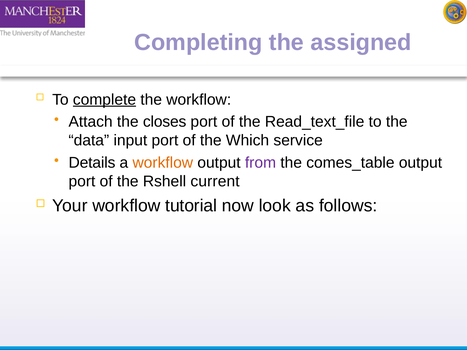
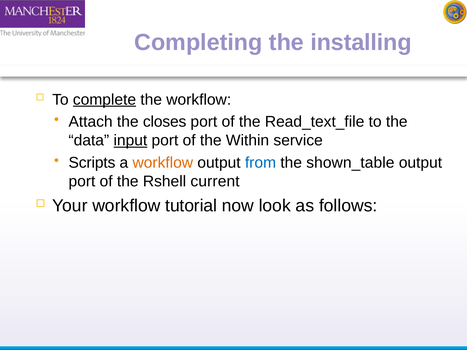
assigned: assigned -> installing
input underline: none -> present
Which: Which -> Within
Details: Details -> Scripts
from colour: purple -> blue
comes_table: comes_table -> shown_table
